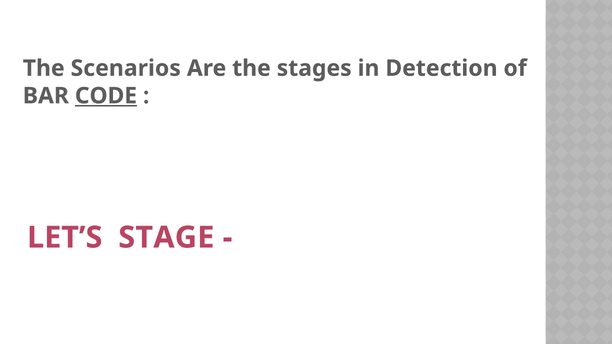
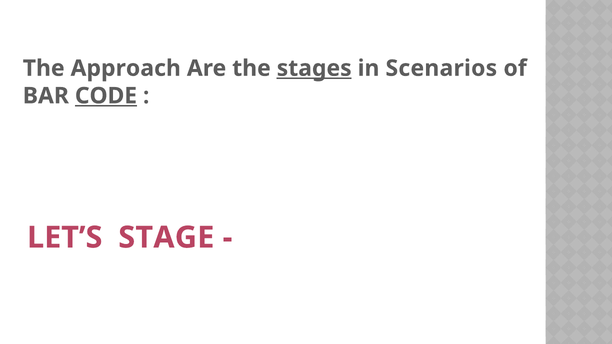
Scenarios: Scenarios -> Approach
stages underline: none -> present
Detection: Detection -> Scenarios
